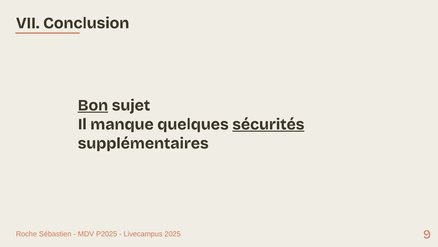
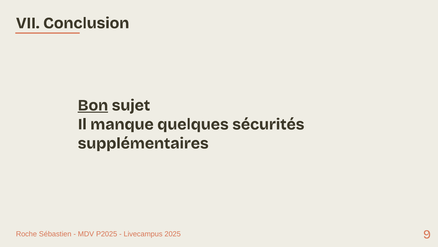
sécurités underline: present -> none
